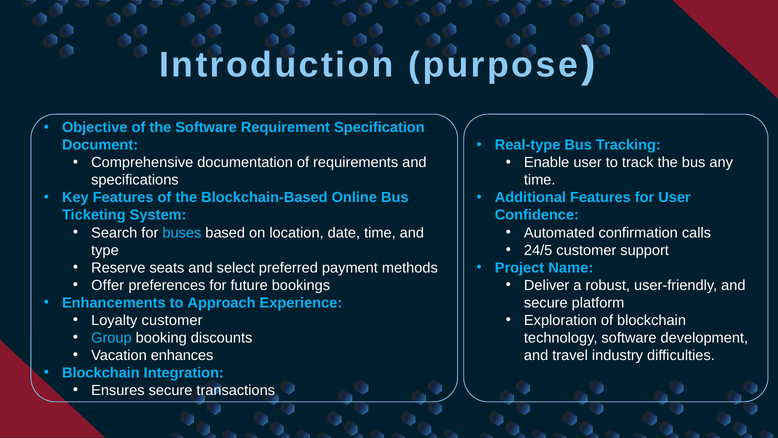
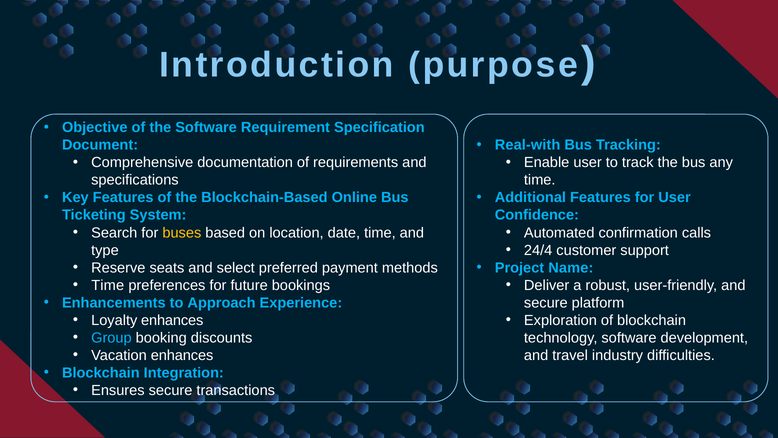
Real-type: Real-type -> Real-with
buses colour: light blue -> yellow
24/5: 24/5 -> 24/4
Offer at (108, 285): Offer -> Time
Loyalty customer: customer -> enhances
